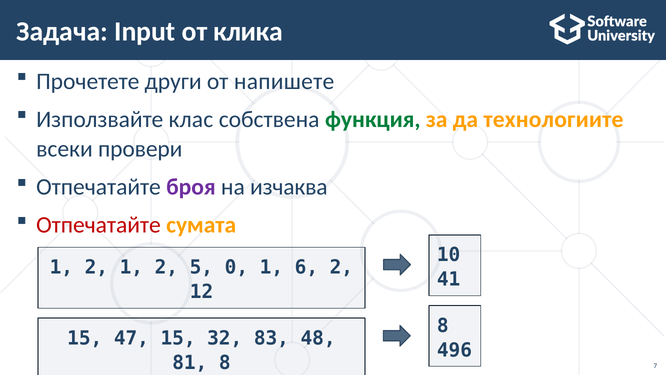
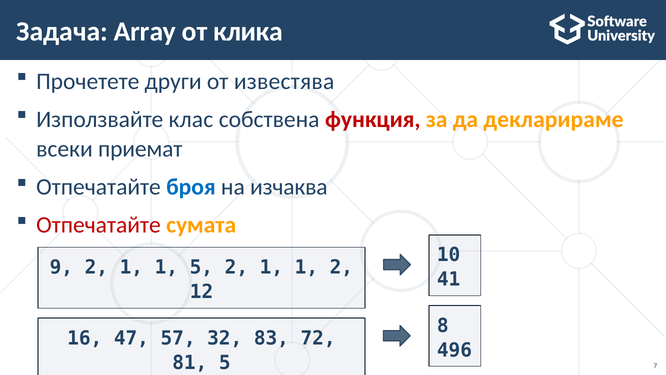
Input: Input -> Array
напишете: напишете -> известява
функция colour: green -> red
технологиите: технологиите -> декларираме
провери: провери -> приемат
броя colour: purple -> blue
1 at (61, 267): 1 -> 9
2 at (166, 267): 2 -> 1
5 0: 0 -> 2
6 at (306, 267): 6 -> 1
15 at (85, 338): 15 -> 16
47 15: 15 -> 57
48: 48 -> 72
81 8: 8 -> 5
